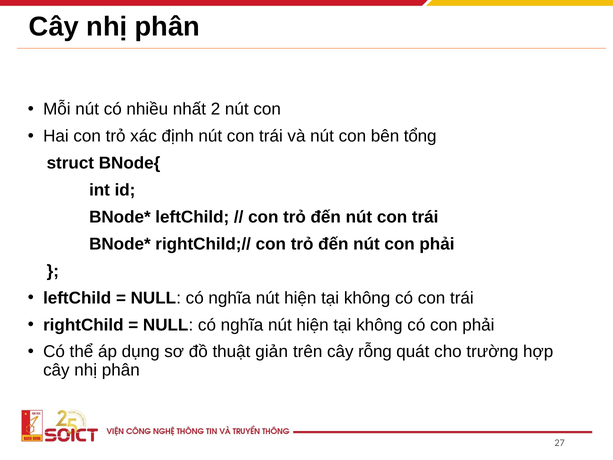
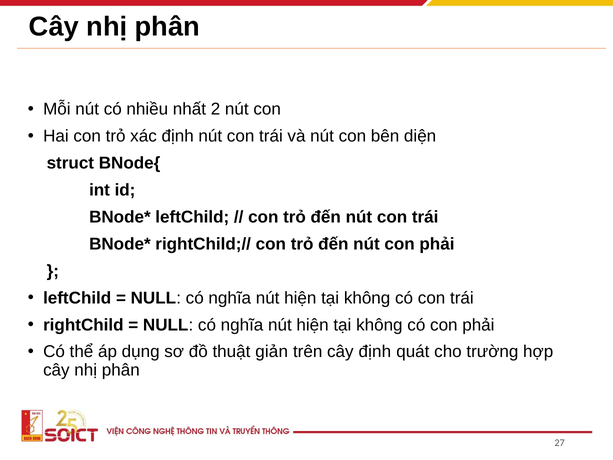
tổng: tổng -> diện
cây rỗng: rỗng -> định
